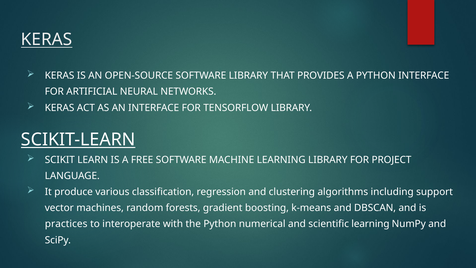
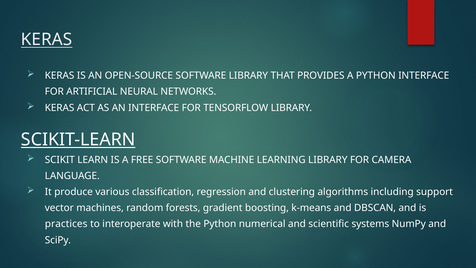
PROJECT: PROJECT -> CAMERA
scientific learning: learning -> systems
